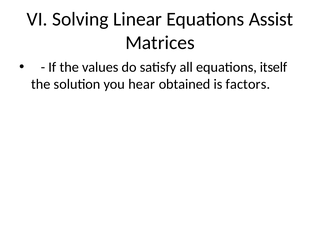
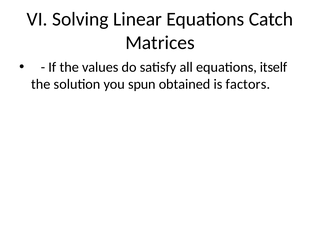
Assist: Assist -> Catch
hear: hear -> spun
